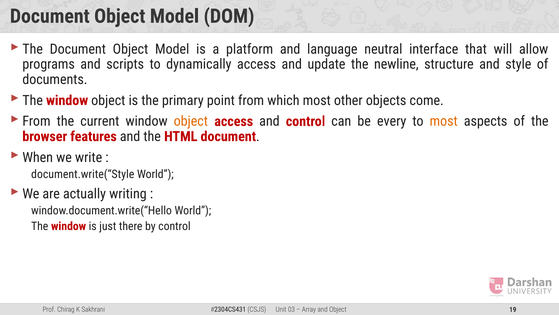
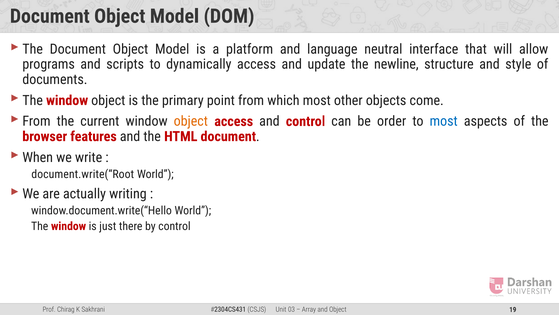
every: every -> order
most at (444, 121) colour: orange -> blue
document.write(“Style: document.write(“Style -> document.write(“Root
